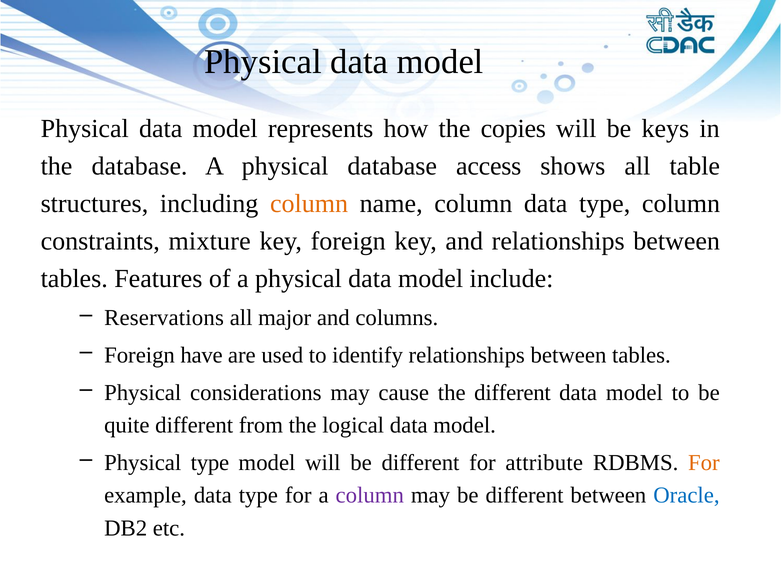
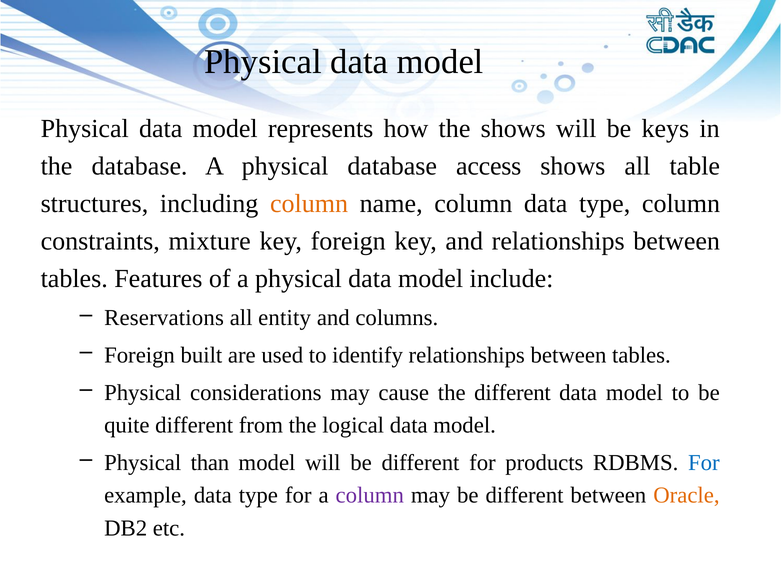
the copies: copies -> shows
major: major -> entity
have: have -> built
Physical type: type -> than
attribute: attribute -> products
For at (704, 462) colour: orange -> blue
Oracle colour: blue -> orange
